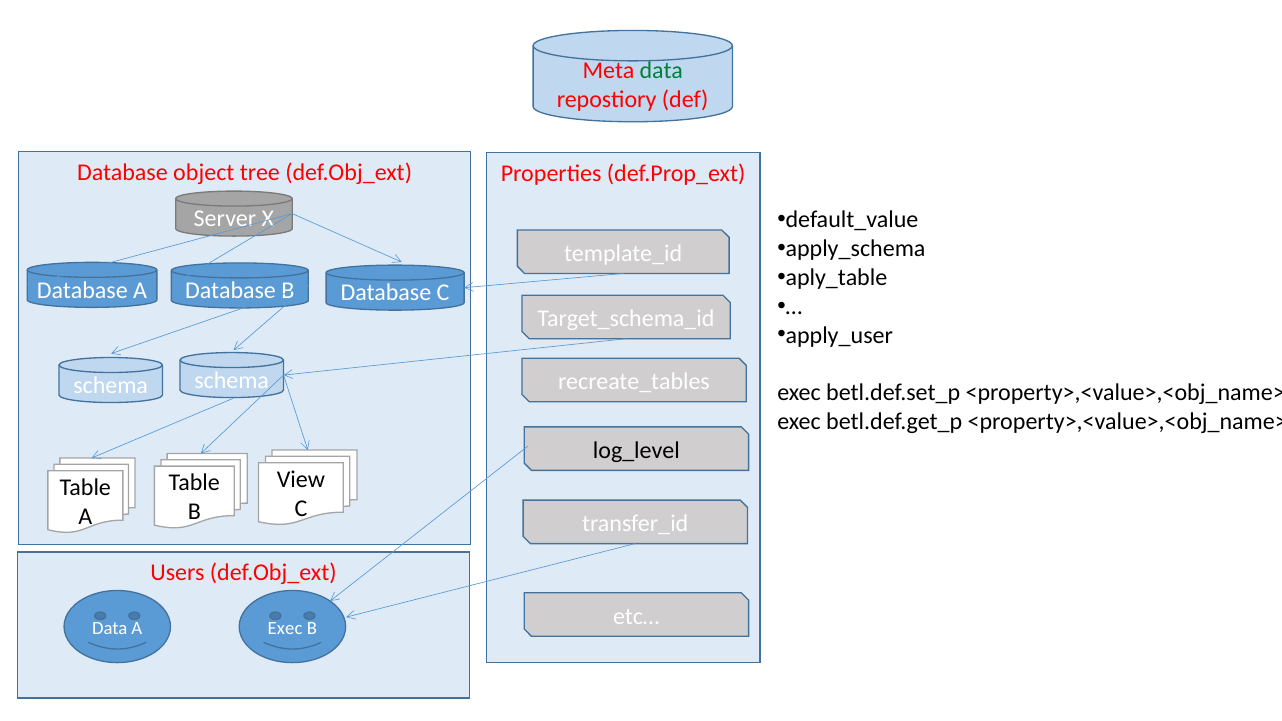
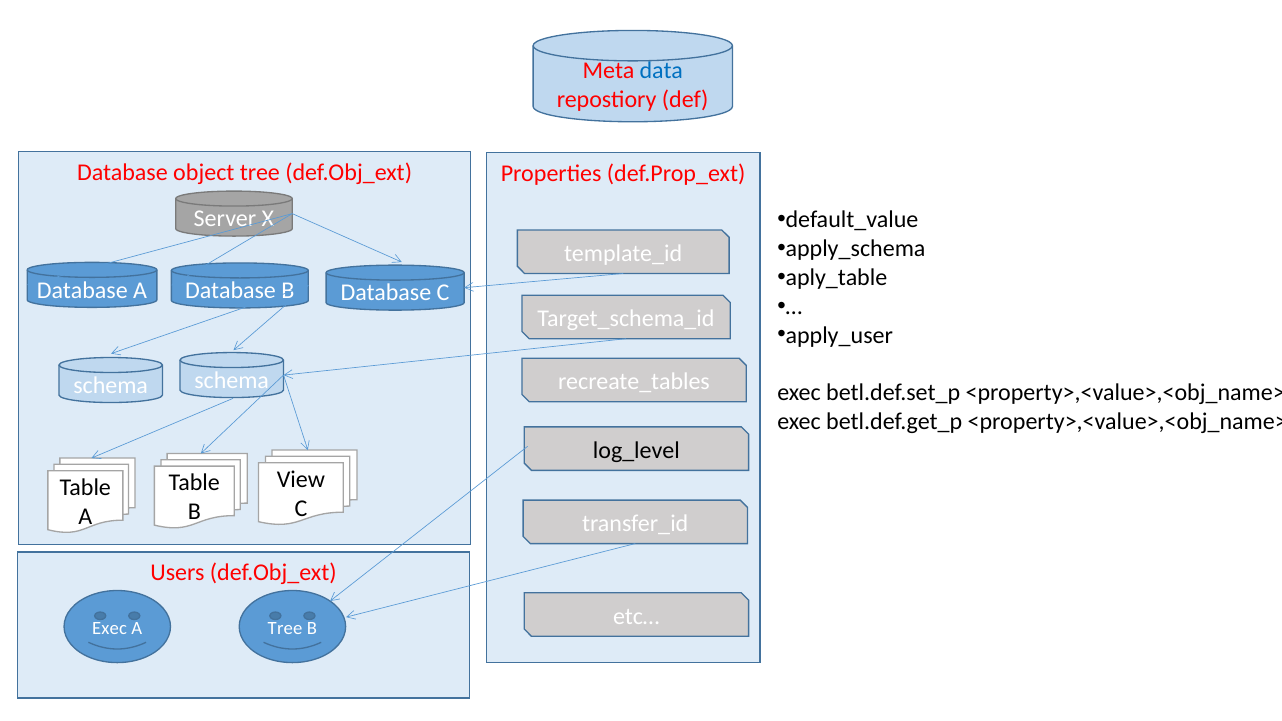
data at (661, 71) colour: green -> blue
Data at (110, 628): Data -> Exec
Exec at (285, 628): Exec -> Tree
